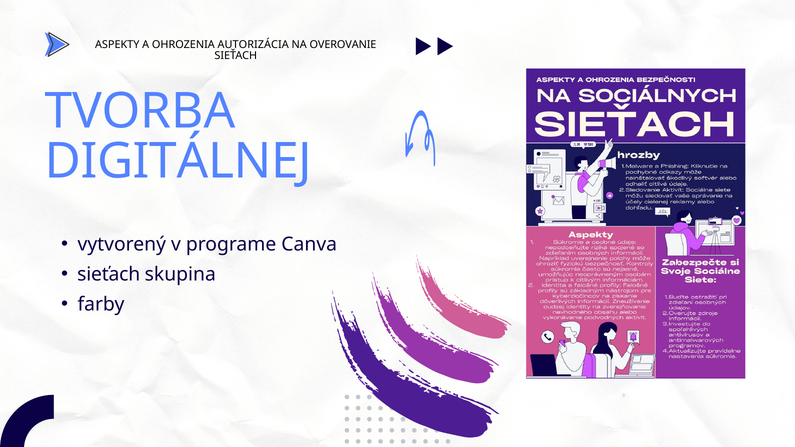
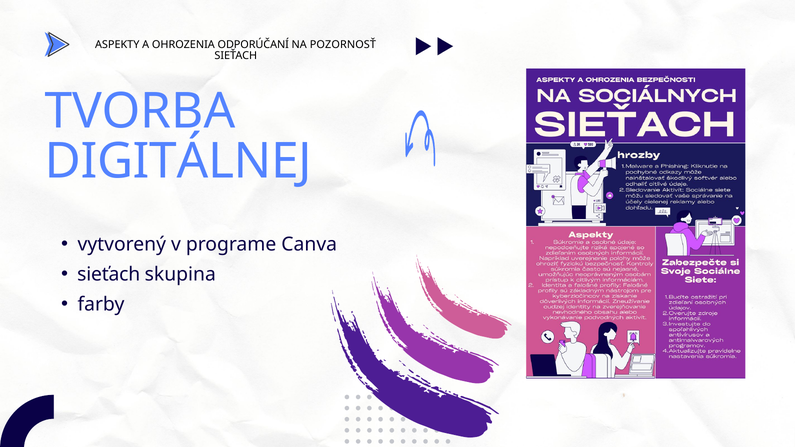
AUTORIZÁCIA: AUTORIZÁCIA -> ODPORÚČANÍ
OVEROVANIE: OVEROVANIE -> POZORNOSŤ
